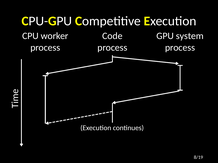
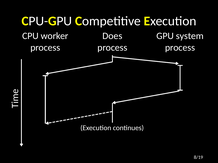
Code: Code -> Does
